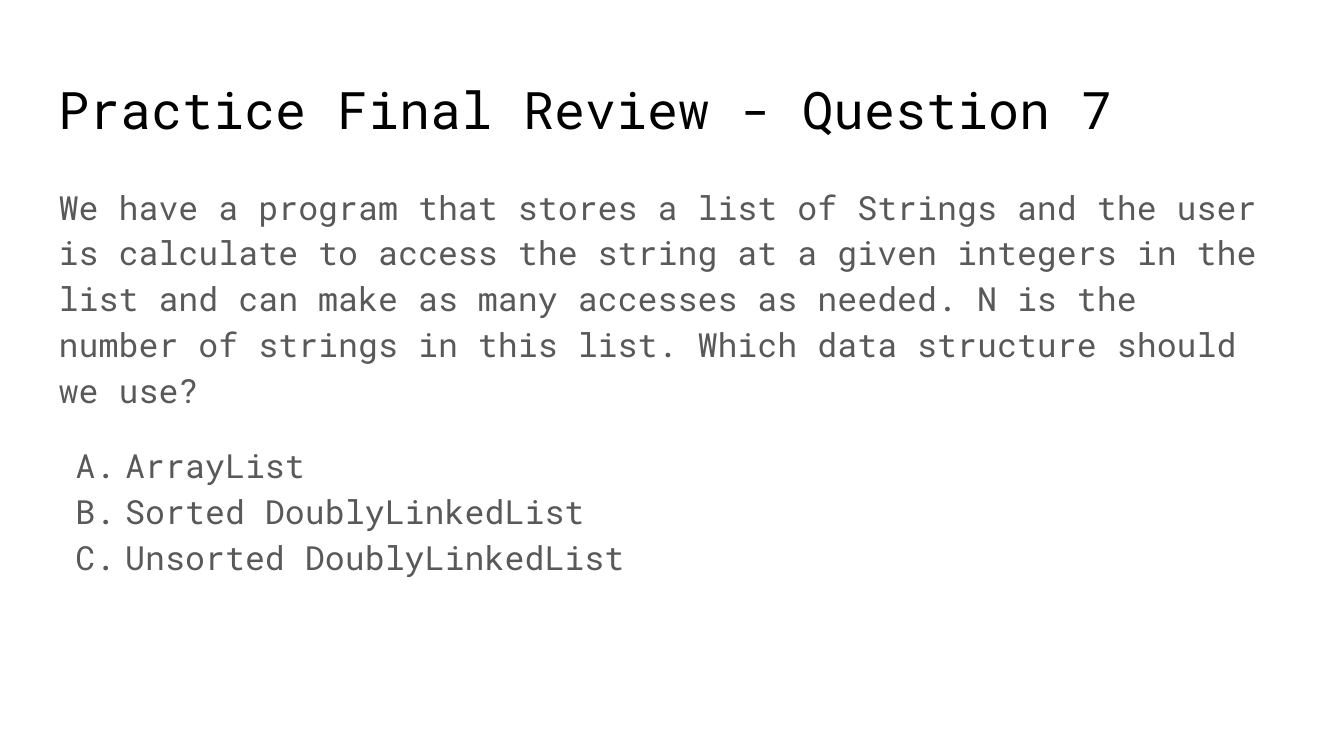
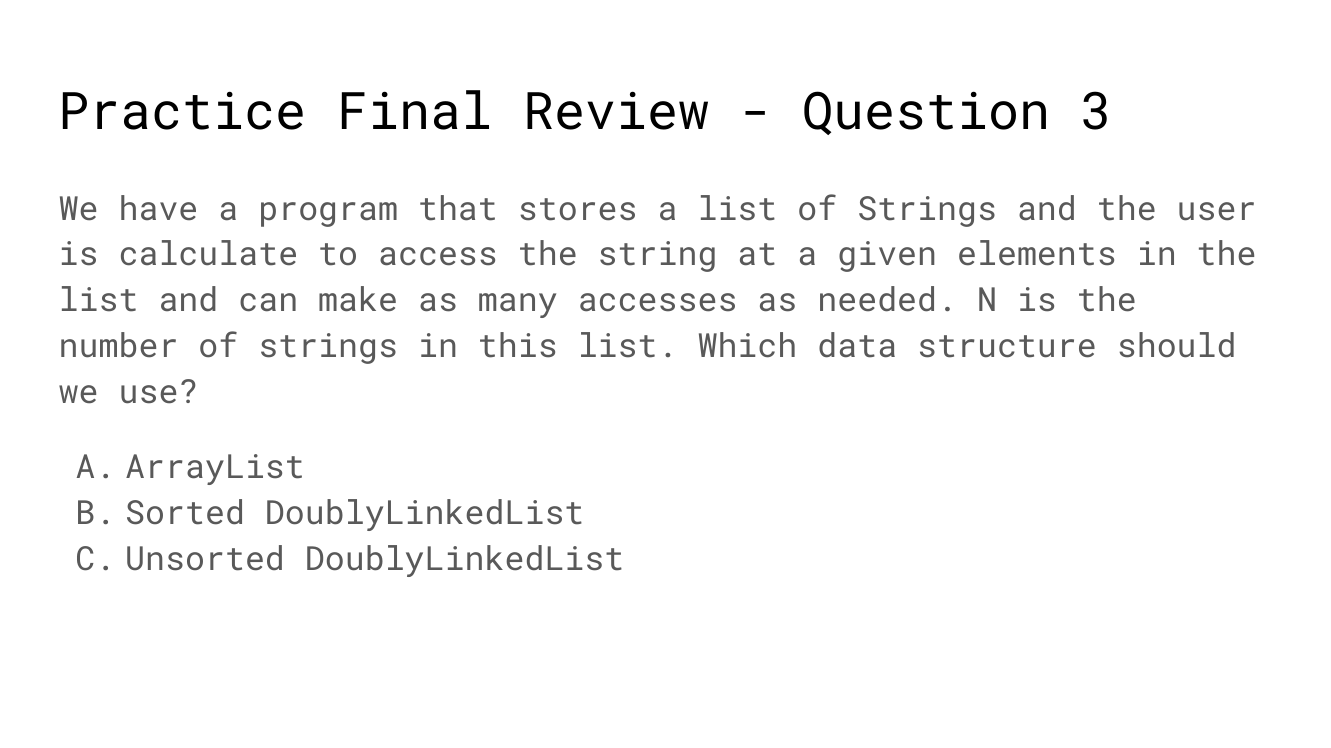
7: 7 -> 3
integers: integers -> elements
